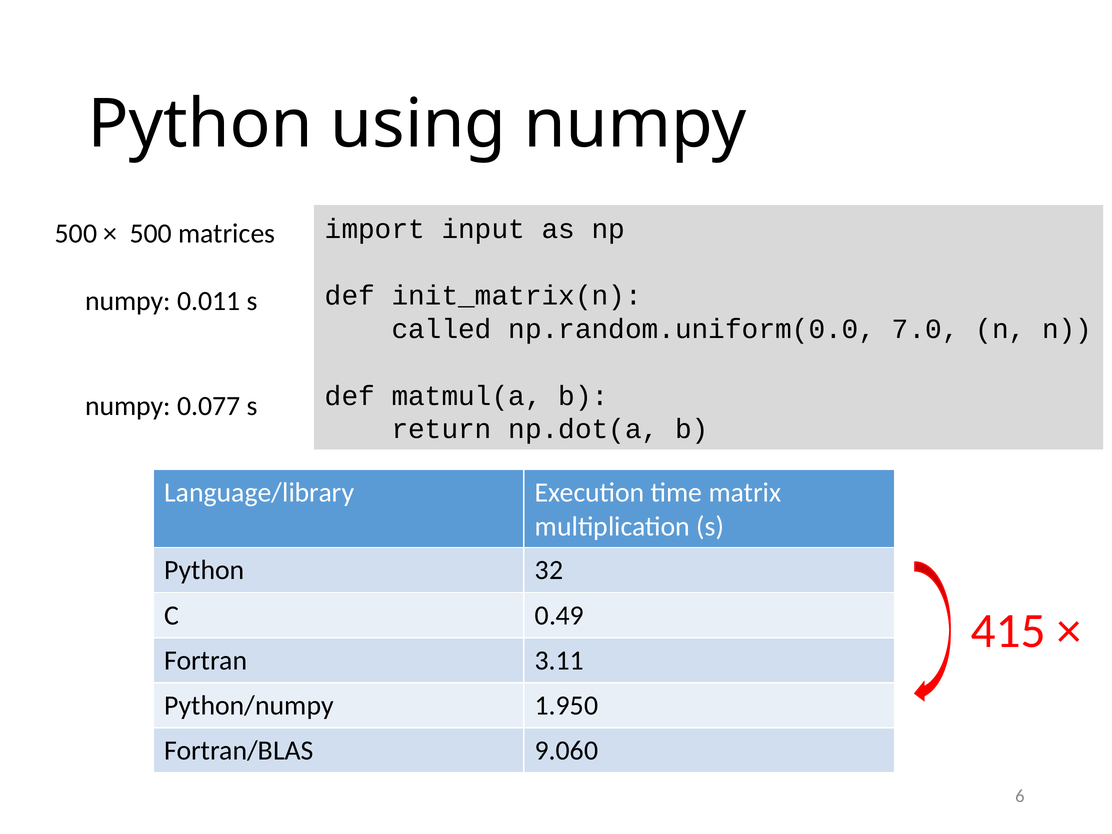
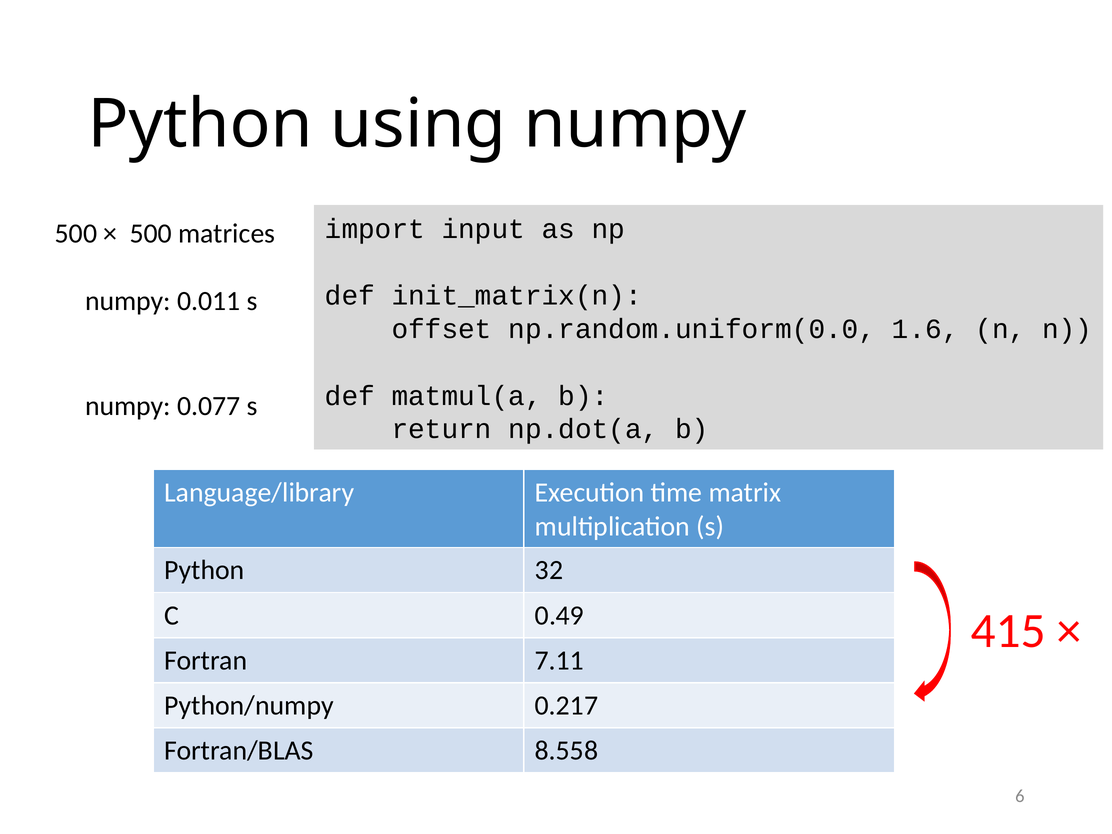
called: called -> offset
7.0: 7.0 -> 1.6
3.11: 3.11 -> 7.11
1.950: 1.950 -> 0.217
9.060: 9.060 -> 8.558
